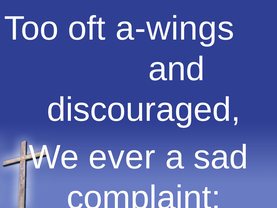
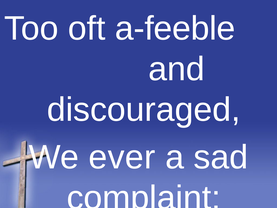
a-wings: a-wings -> a-feeble
